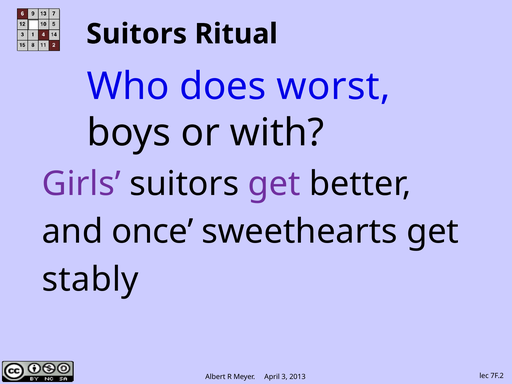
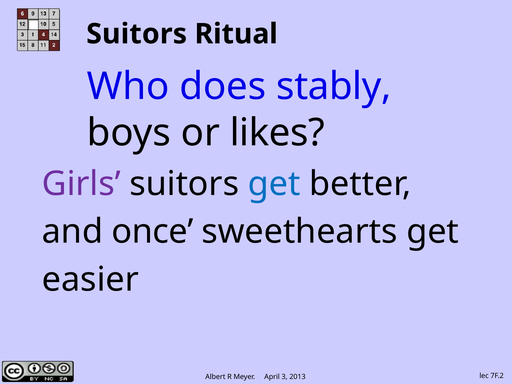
worst: worst -> stably
with: with -> likes
get at (274, 184) colour: purple -> blue
stably: stably -> easier
